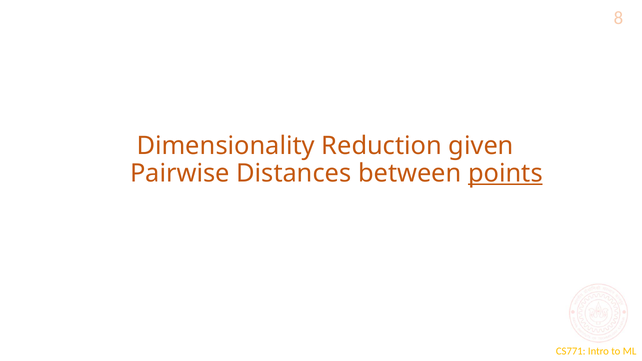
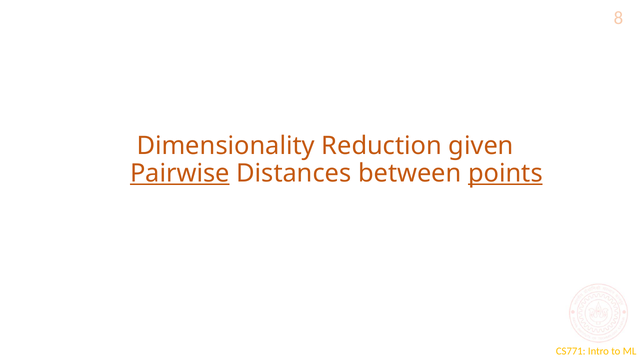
Pairwise underline: none -> present
